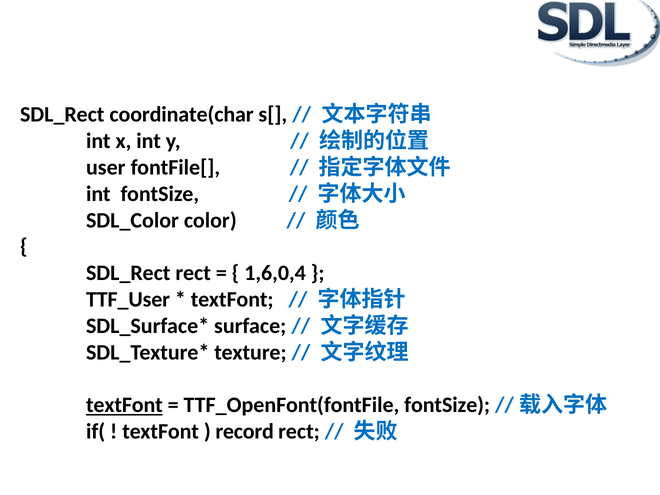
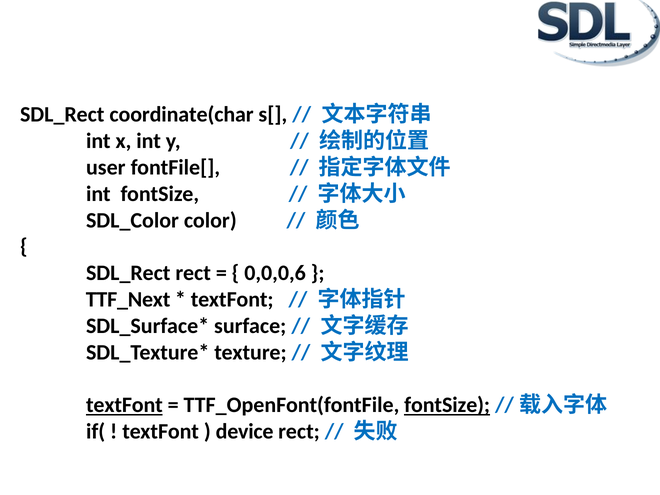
1,6,0,4: 1,6,0,4 -> 0,0,0,6
TTF_User: TTF_User -> TTF_Next
fontSize at (447, 405) underline: none -> present
record: record -> device
